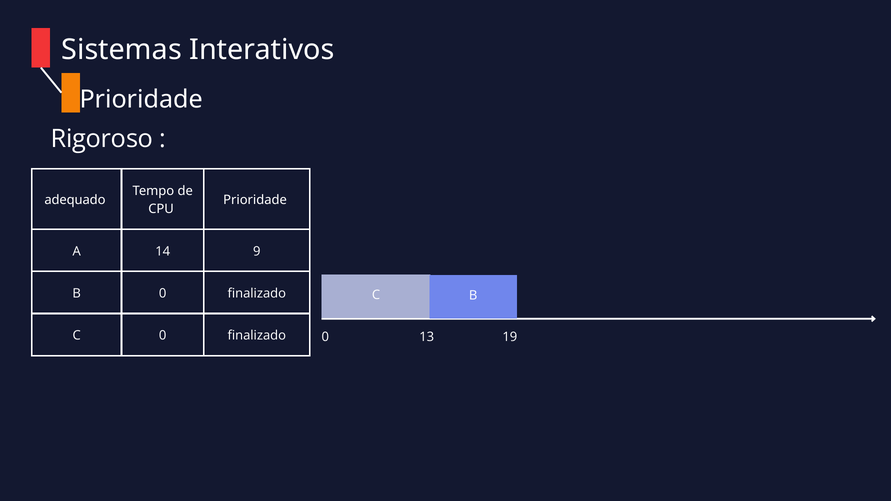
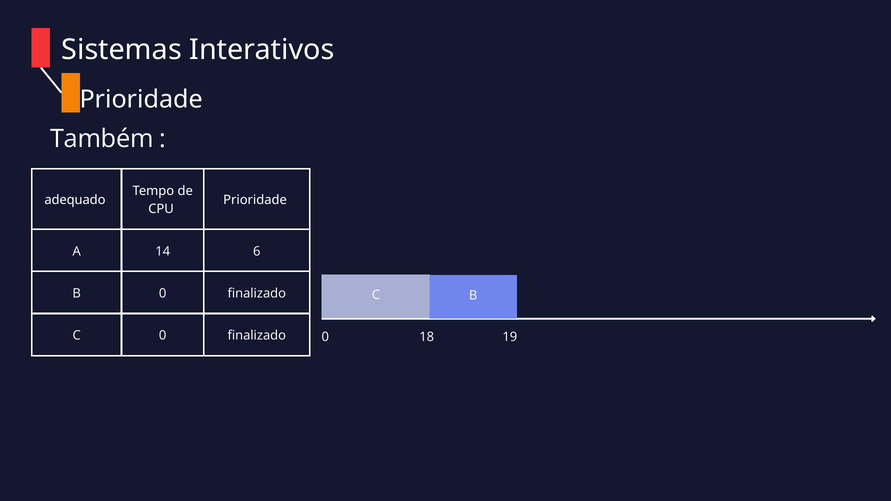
Rigoroso: Rigoroso -> Também
9: 9 -> 6
13: 13 -> 18
